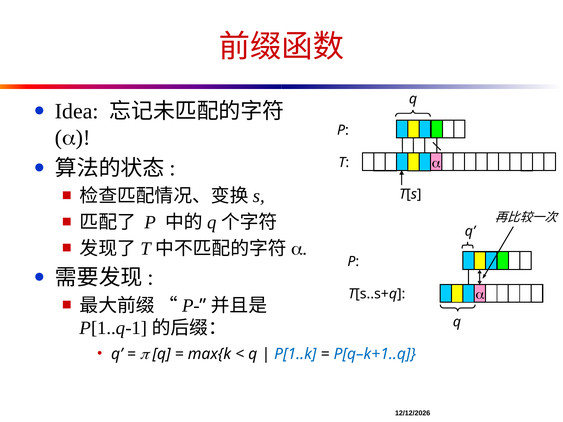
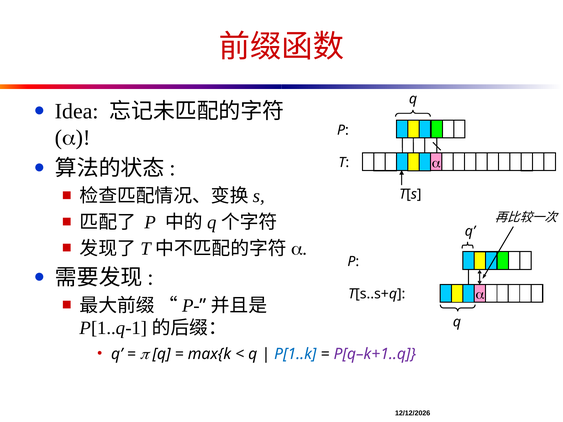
P[q–k+1..q colour: blue -> purple
